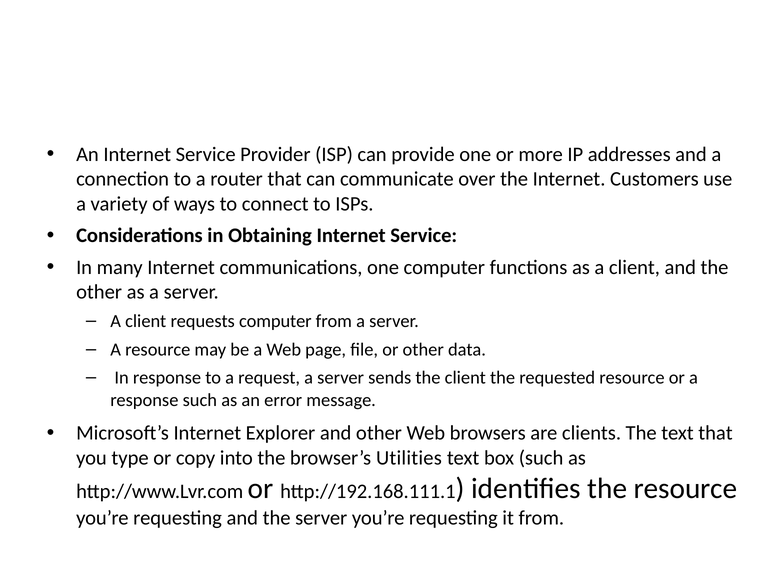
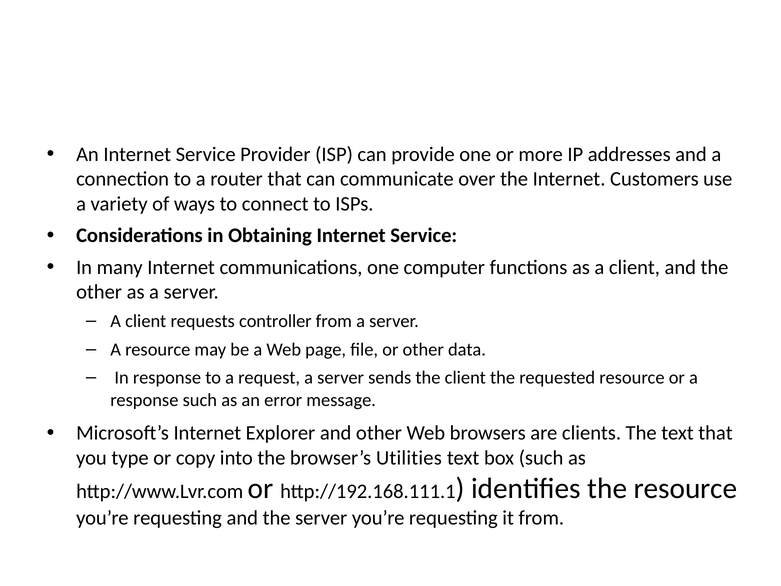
requests computer: computer -> controller
